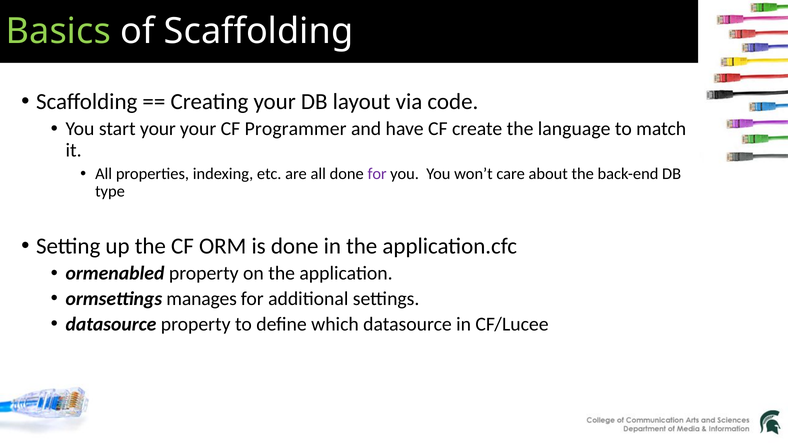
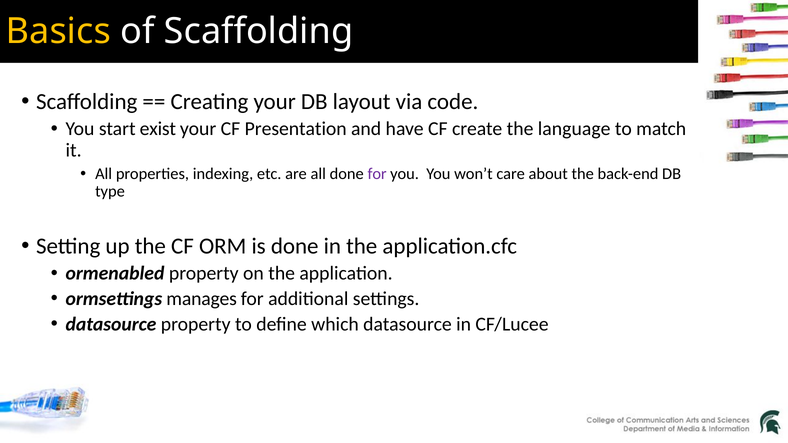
Basics colour: light green -> yellow
start your: your -> exist
Programmer: Programmer -> Presentation
